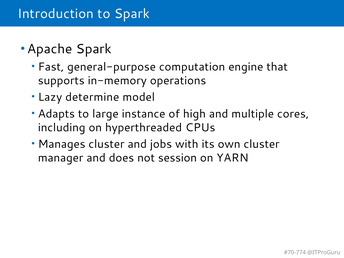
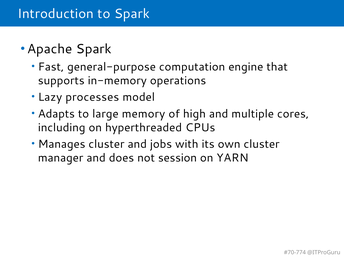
determine: determine -> processes
instance: instance -> memory
